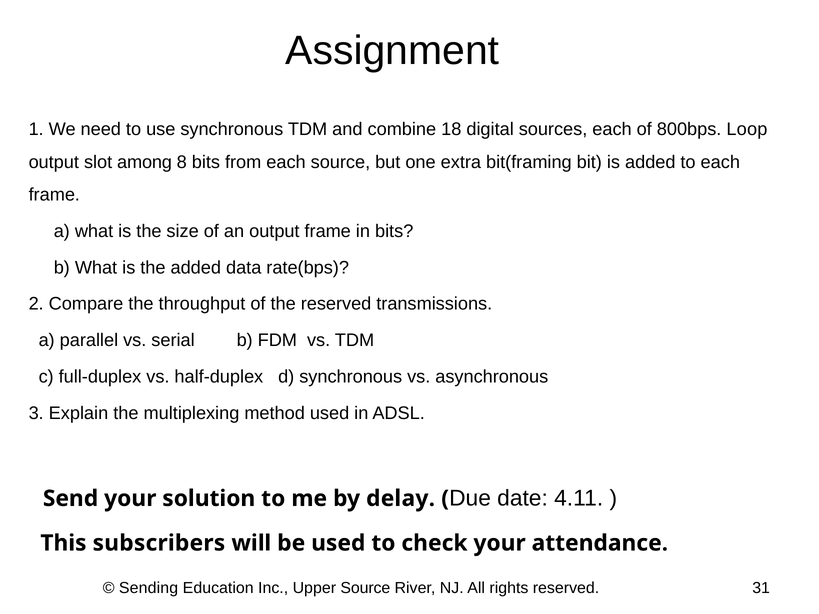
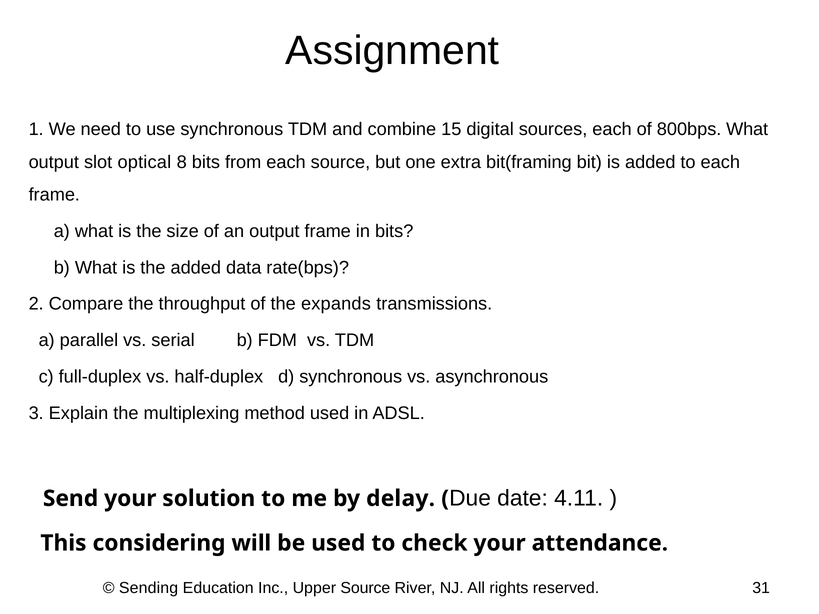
18: 18 -> 15
800bps Loop: Loop -> What
among: among -> optical
the reserved: reserved -> expands
subscribers: subscribers -> considering
